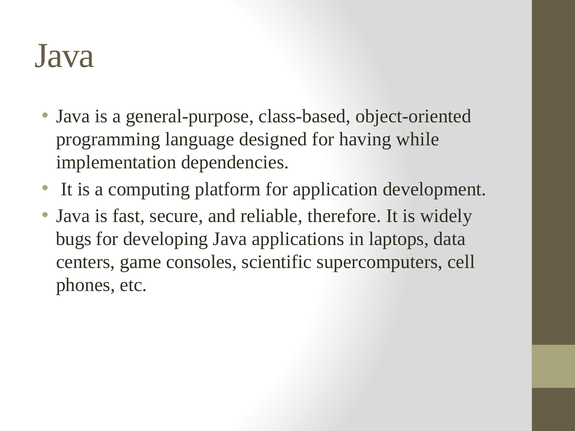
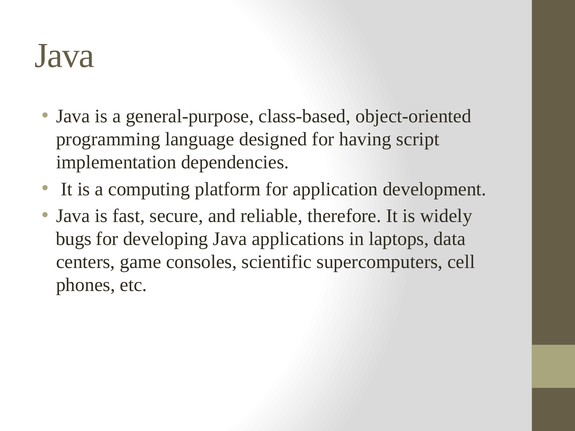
while: while -> script
